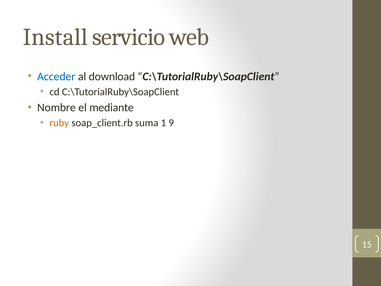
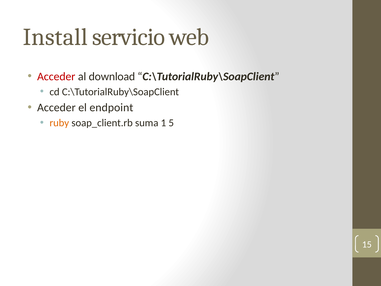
Acceder at (56, 76) colour: blue -> red
Nombre at (56, 107): Nombre -> Acceder
mediante: mediante -> endpoint
9: 9 -> 5
